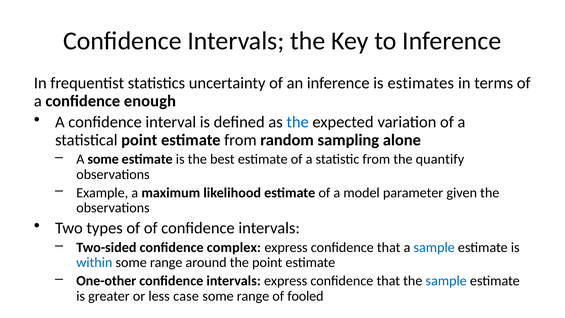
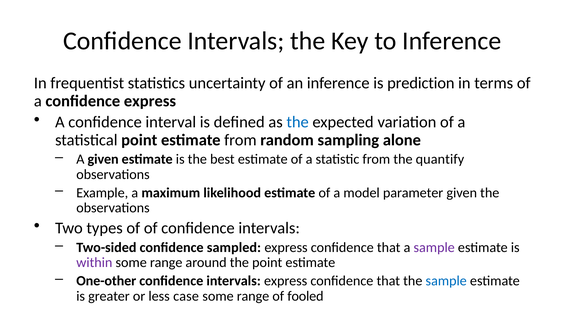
estimates: estimates -> prediction
confidence enough: enough -> express
A some: some -> given
complex: complex -> sampled
sample at (434, 247) colour: blue -> purple
within colour: blue -> purple
